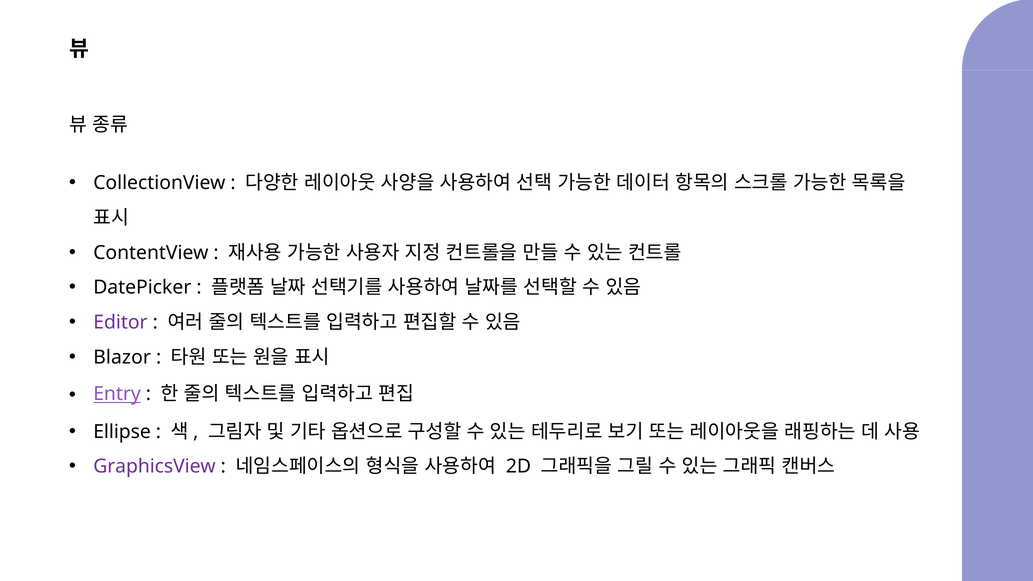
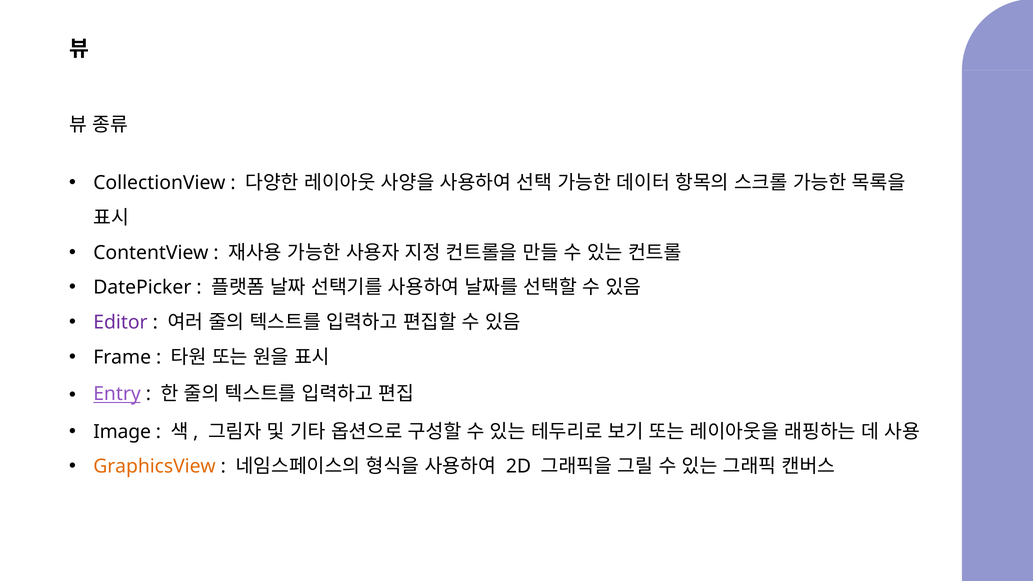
Blazor: Blazor -> Frame
Ellipse: Ellipse -> Image
GraphicsView colour: purple -> orange
